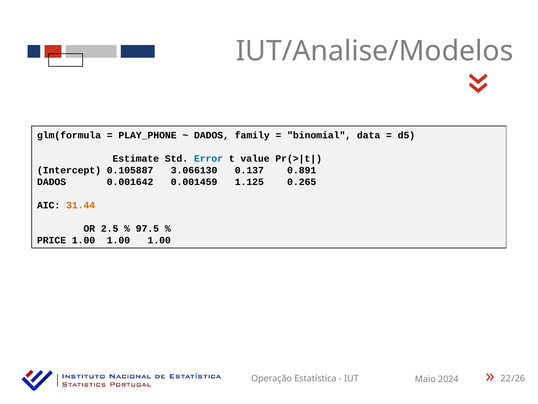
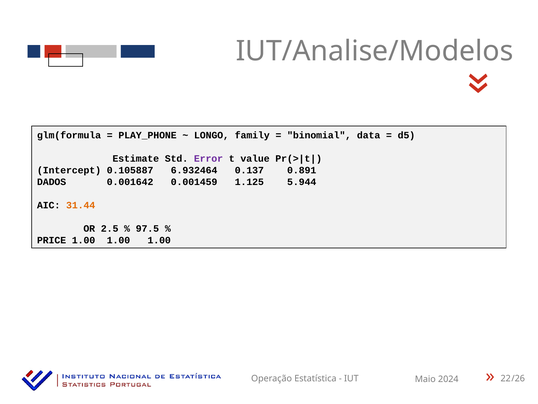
DADOS at (212, 135): DADOS -> LONGO
Error colour: blue -> purple
3.066130: 3.066130 -> 6.932464
0.265: 0.265 -> 5.944
